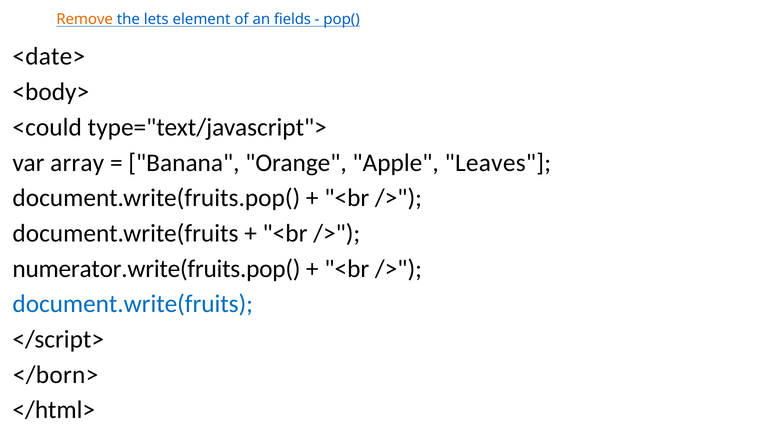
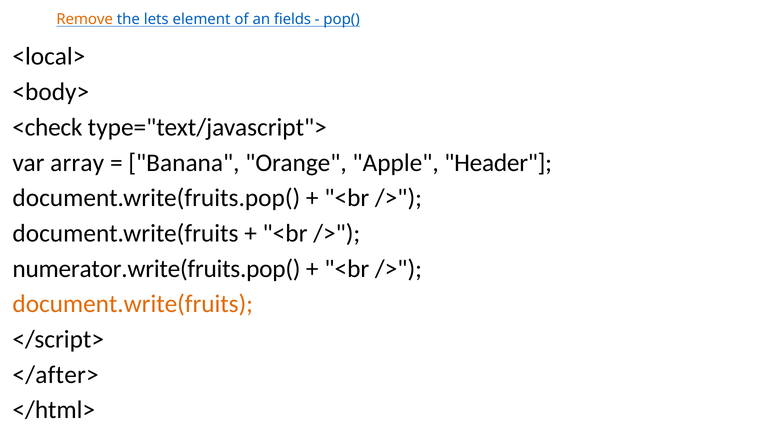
<date>: <date> -> <local>
<could: <could -> <check
Leaves: Leaves -> Header
document.write(fruits at (133, 304) colour: blue -> orange
</born>: </born> -> </after>
